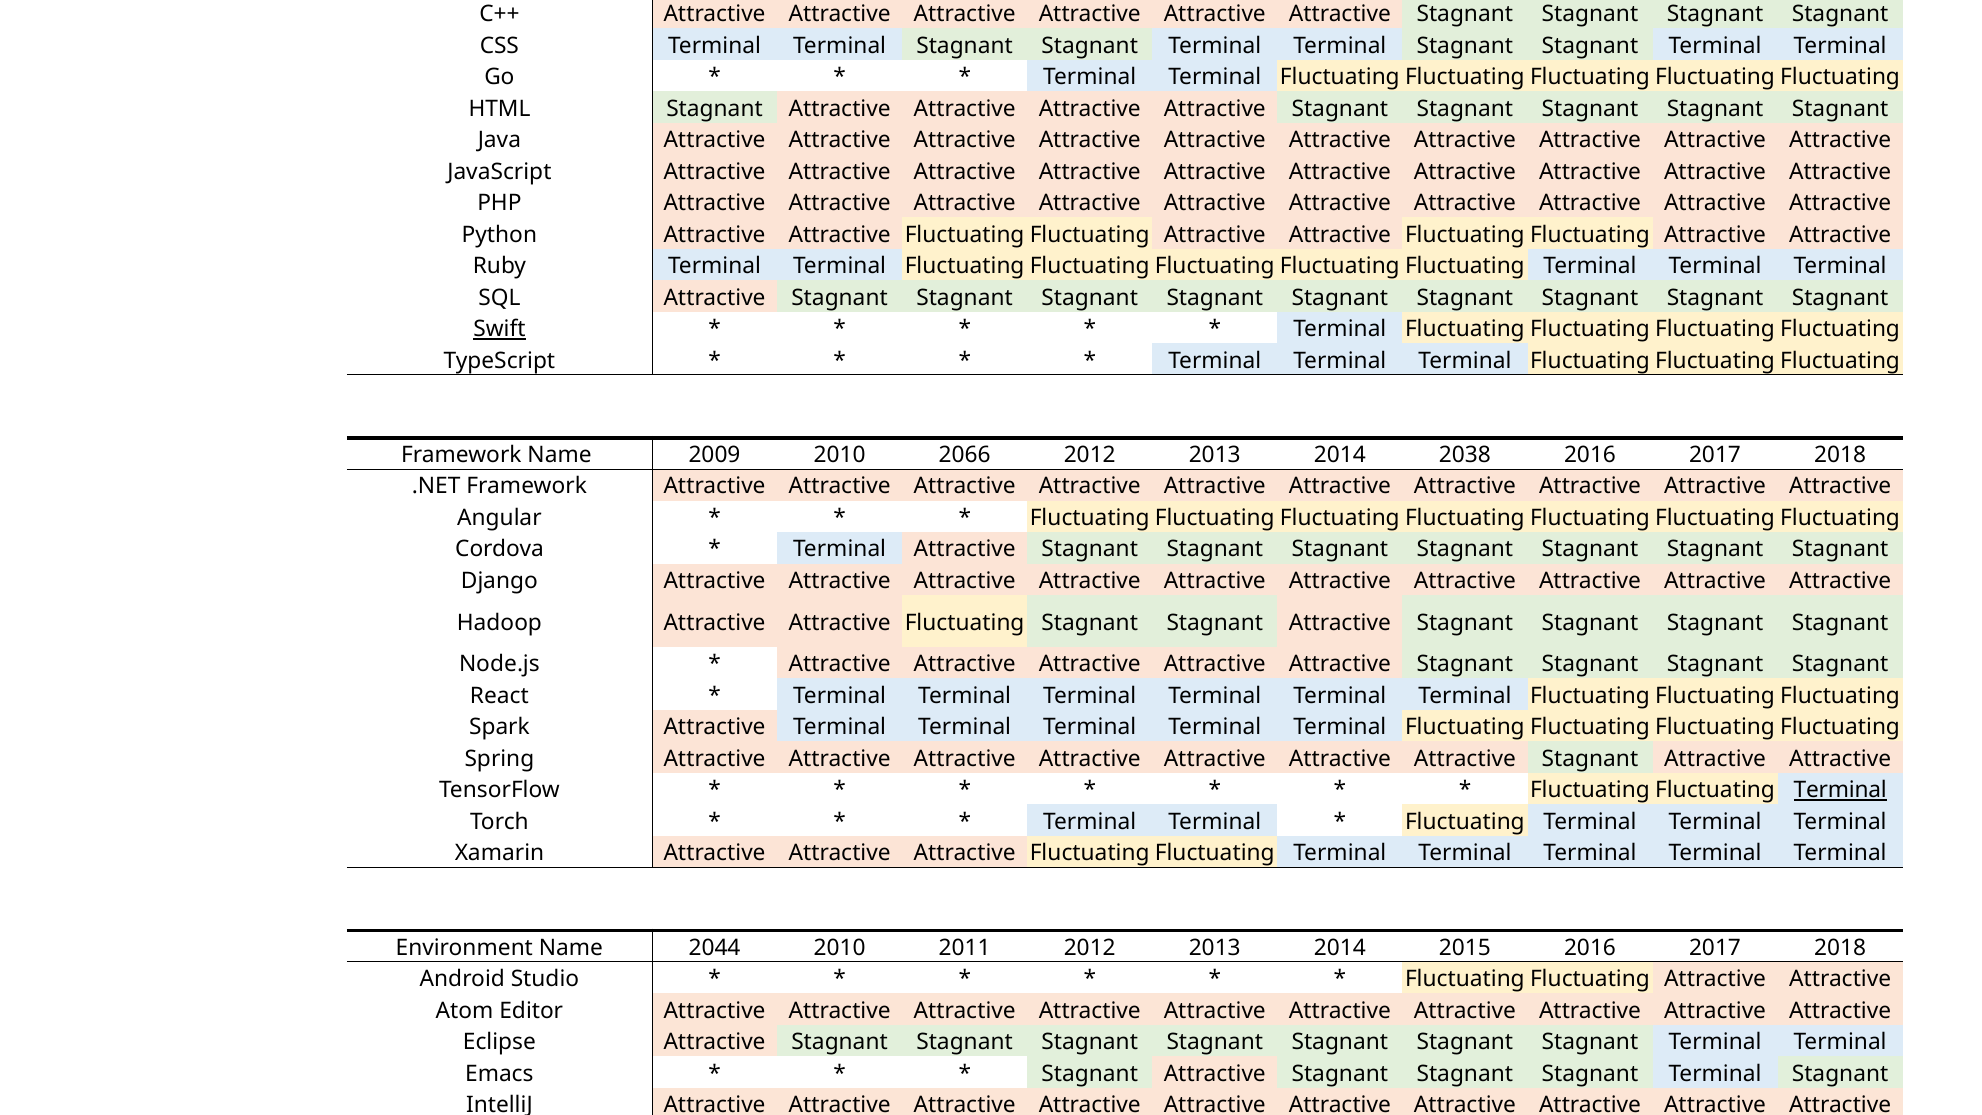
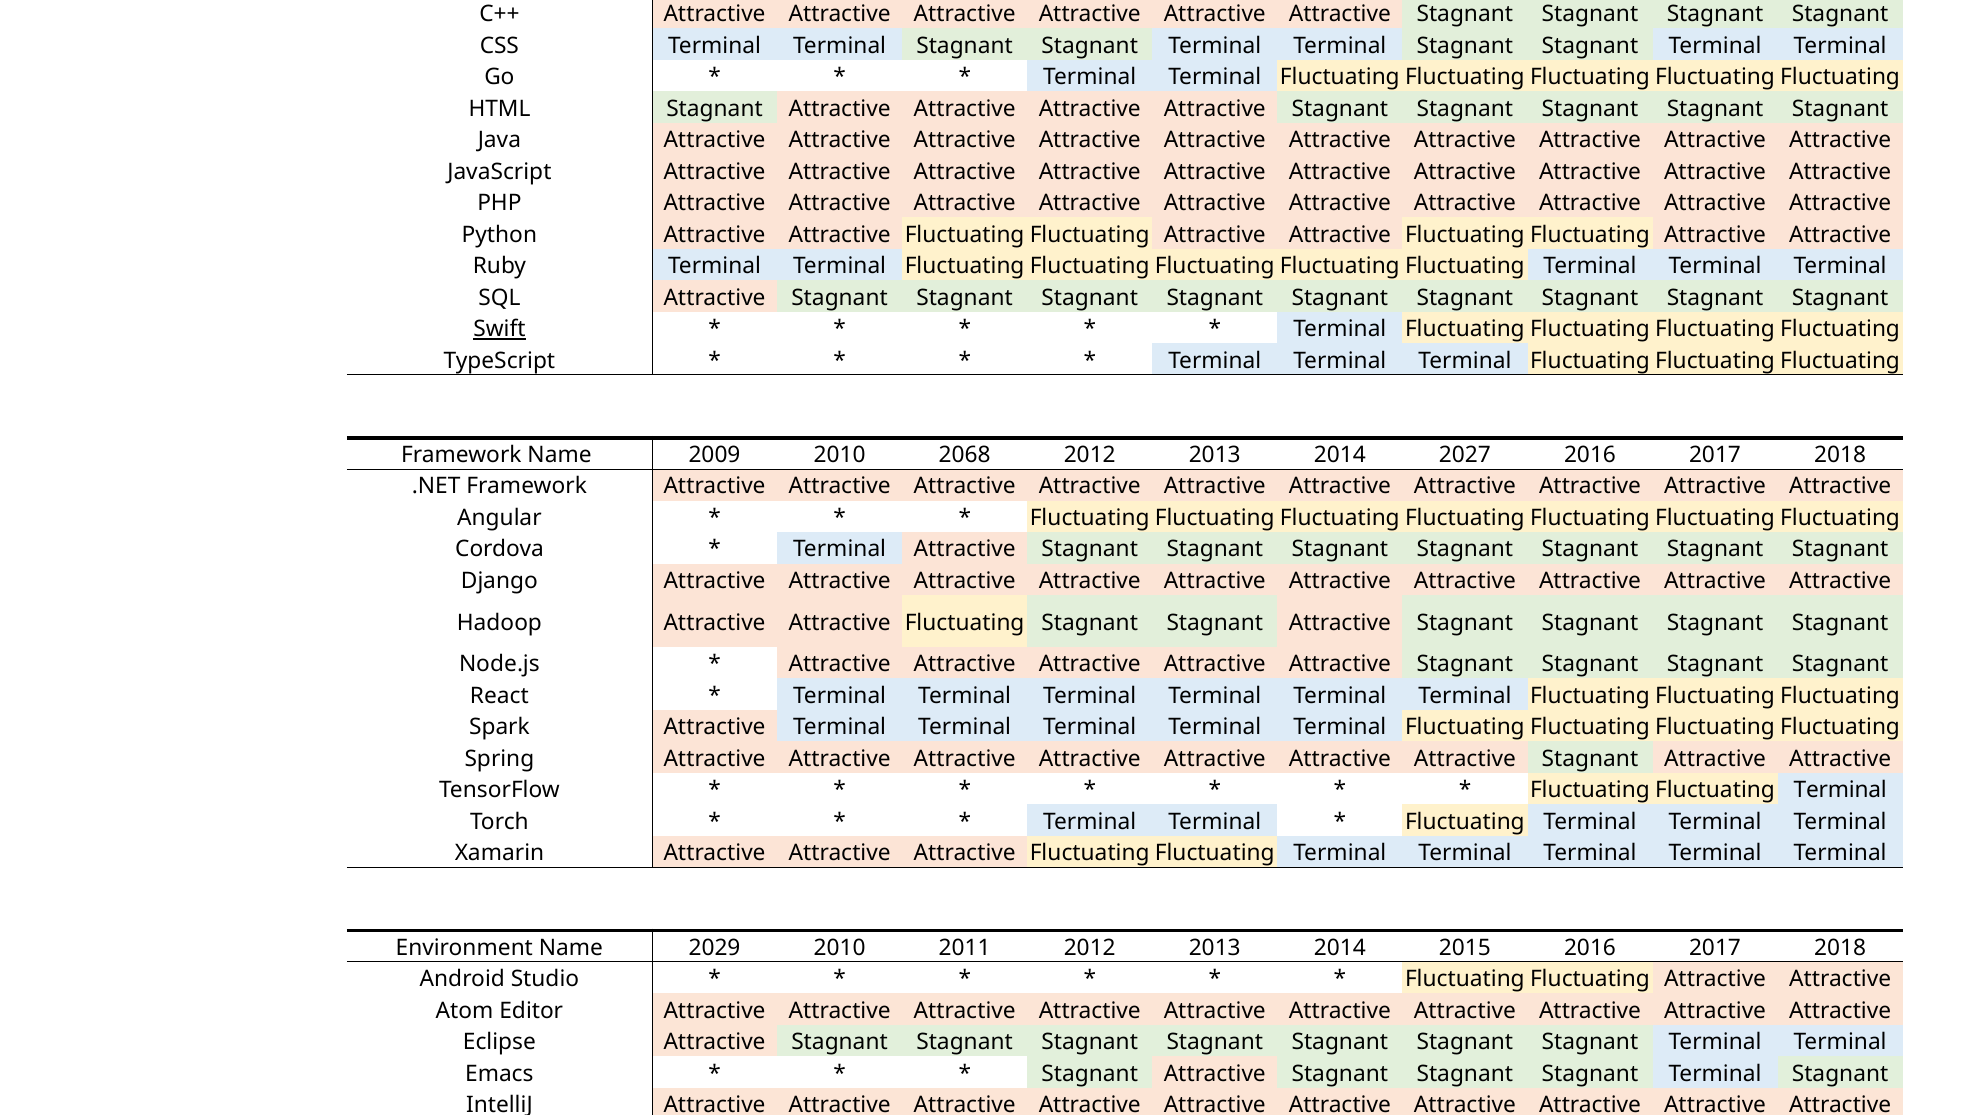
2066: 2066 -> 2068
2038: 2038 -> 2027
Terminal at (1840, 790) underline: present -> none
2044: 2044 -> 2029
